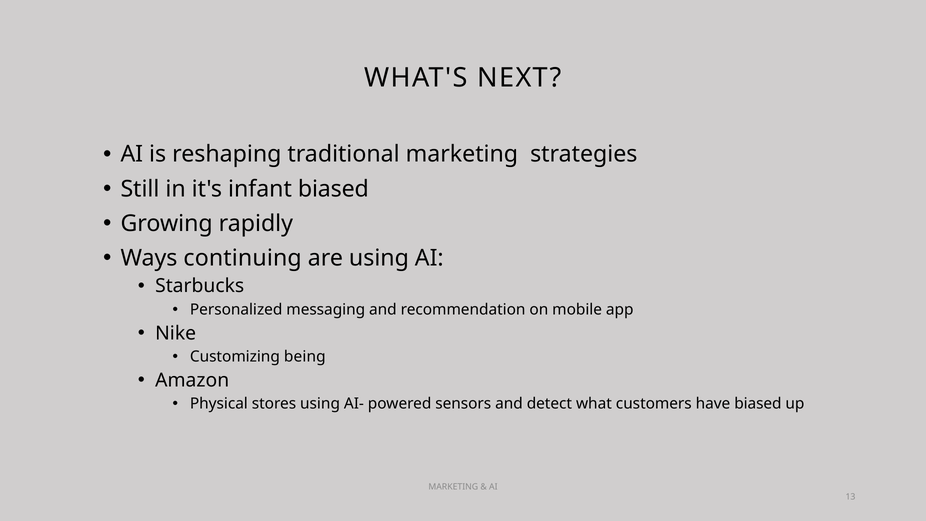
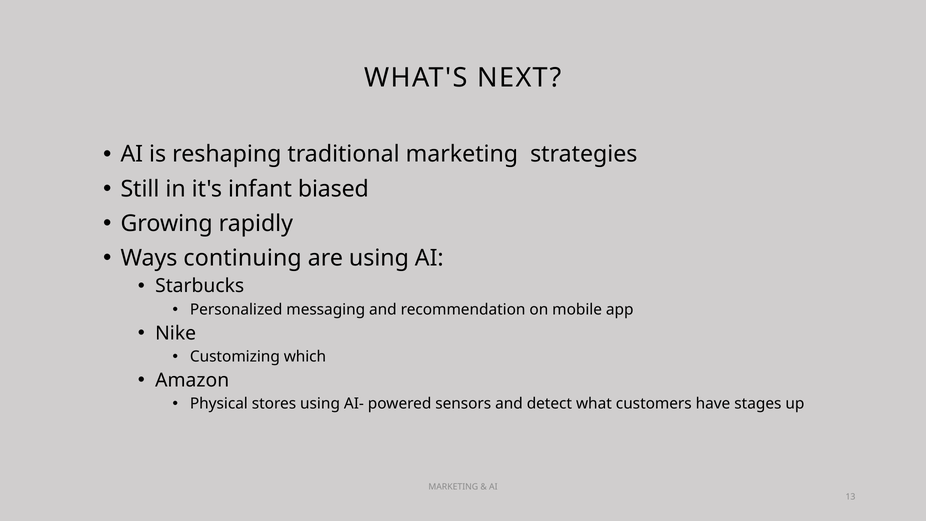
being: being -> which
have biased: biased -> stages
